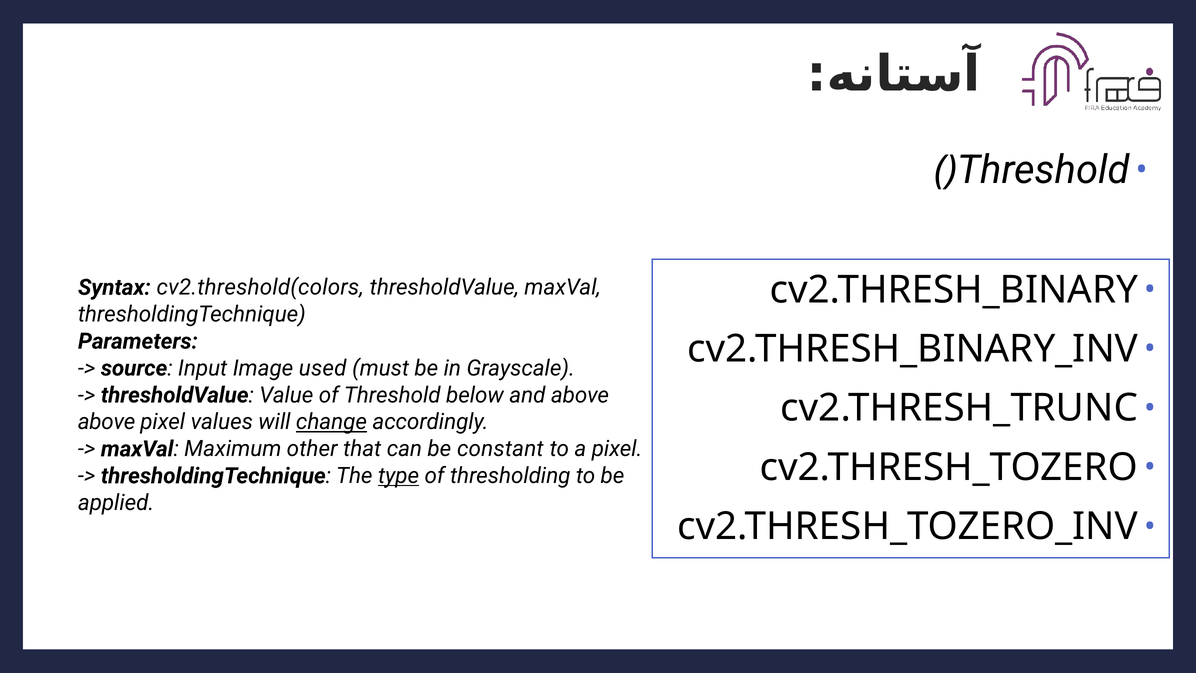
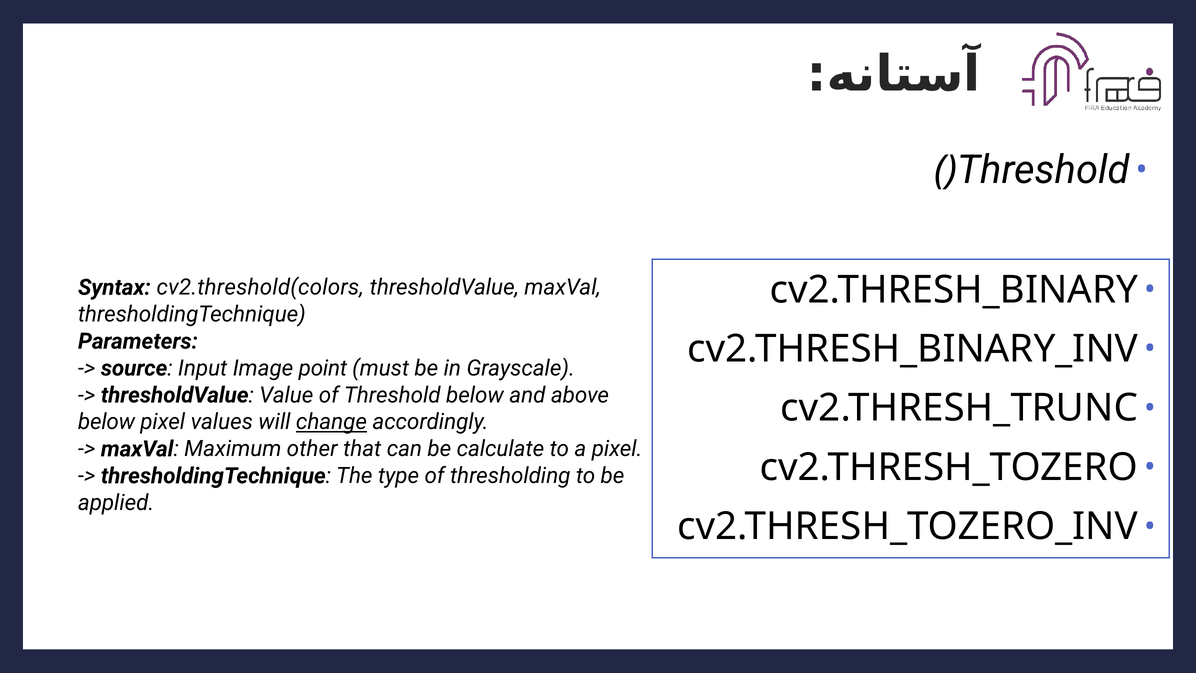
used: used -> point
above at (107, 422): above -> below
constant: constant -> calculate
type underline: present -> none
